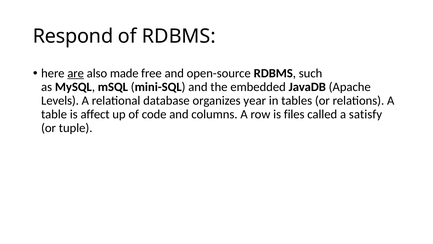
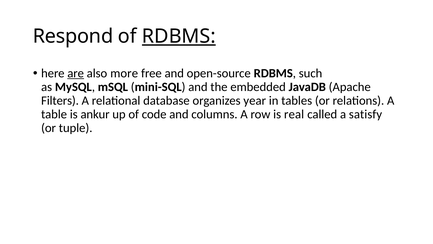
RDBMS at (179, 36) underline: none -> present
made: made -> more
Levels: Levels -> Filters
affect: affect -> ankur
files: files -> real
